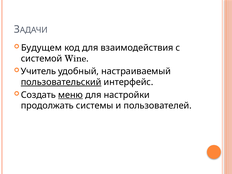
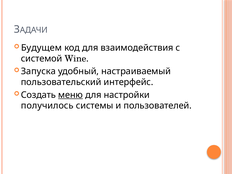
Учитель: Учитель -> Запуска
пользовательский underline: present -> none
продолжать: продолжать -> получилось
